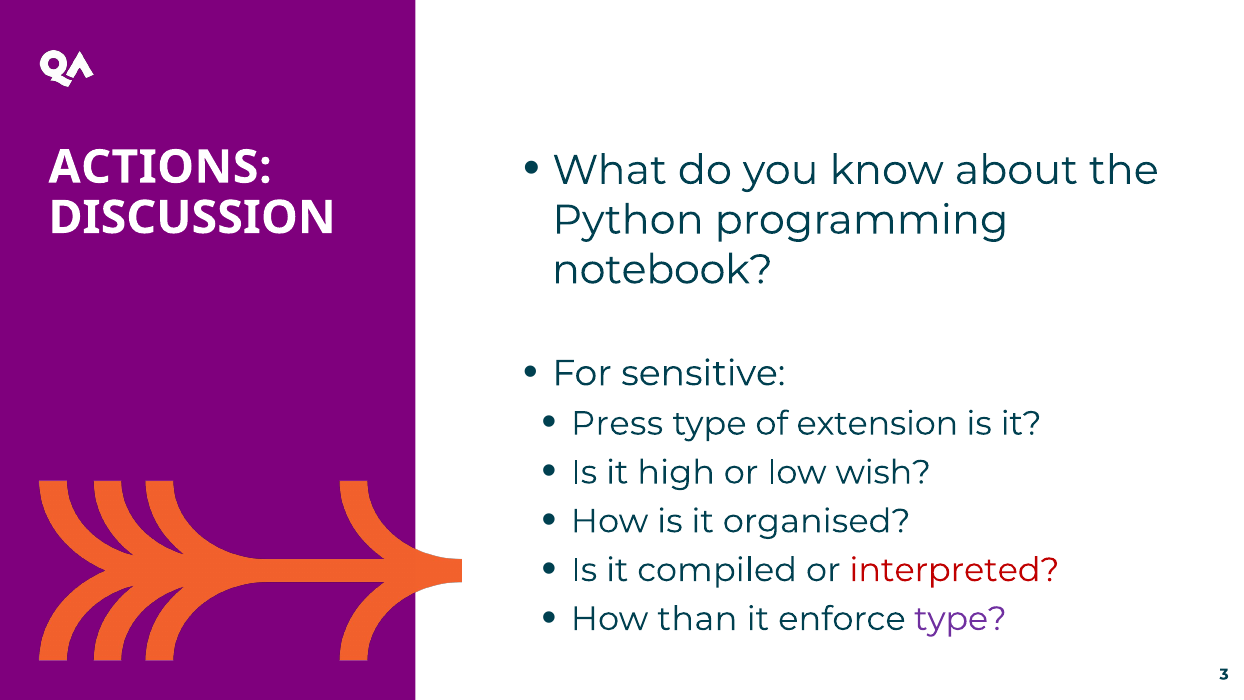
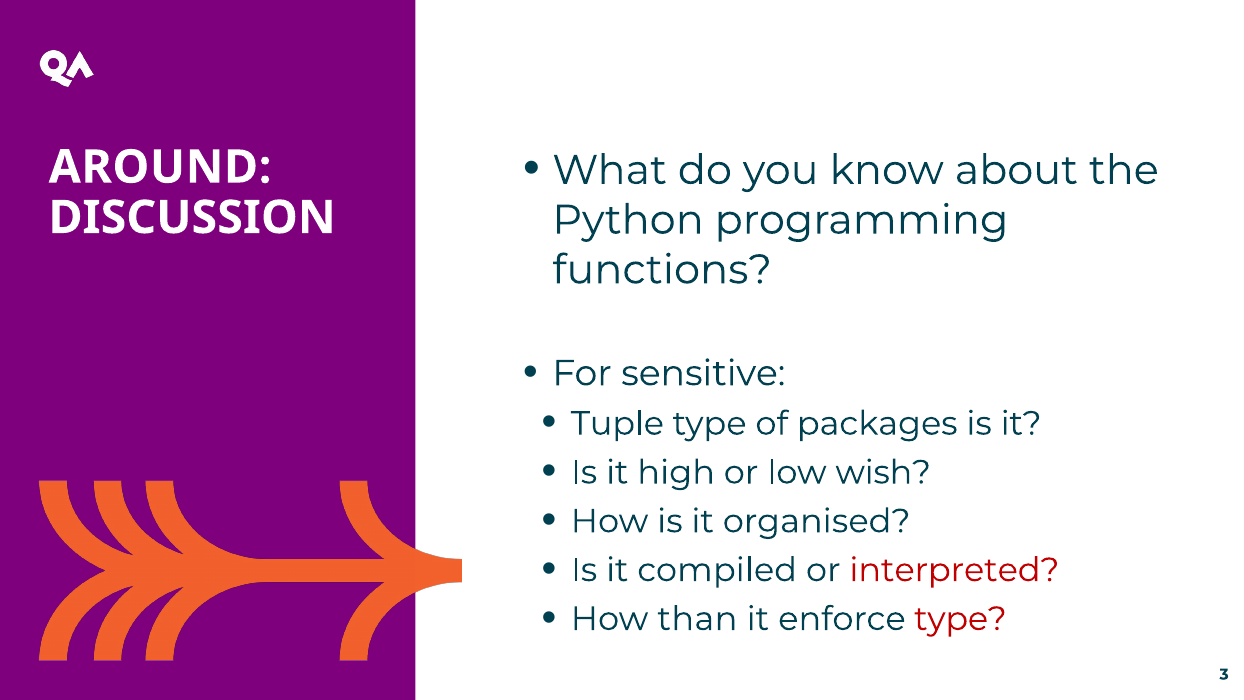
ACTIONS: ACTIONS -> AROUND
notebook: notebook -> functions
Press: Press -> Tuple
extension: extension -> packages
type at (960, 619) colour: purple -> red
